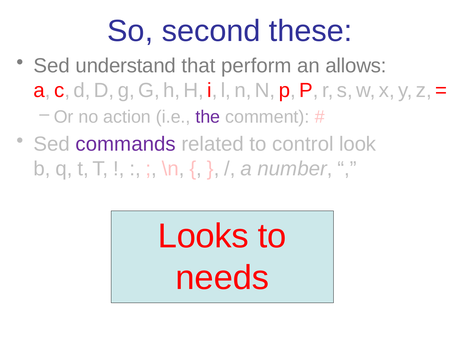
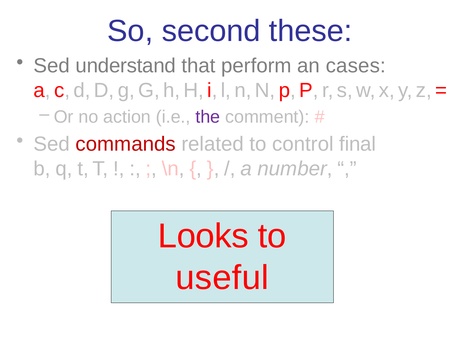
allows: allows -> cases
commands colour: purple -> red
look: look -> final
needs: needs -> useful
